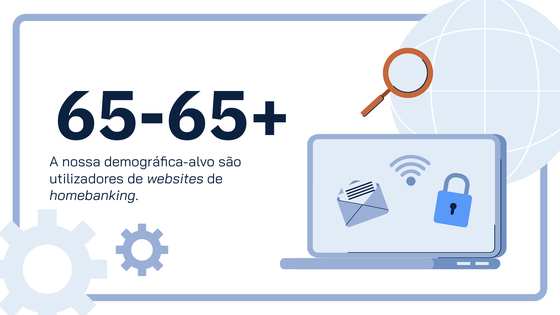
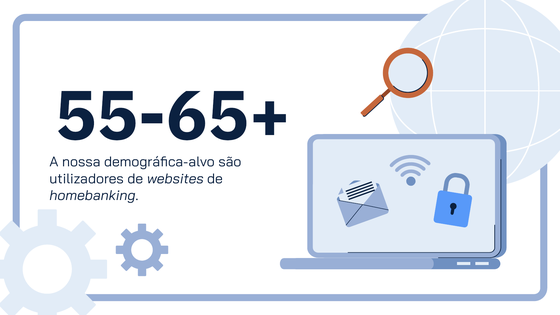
65-65+: 65-65+ -> 55-65+
